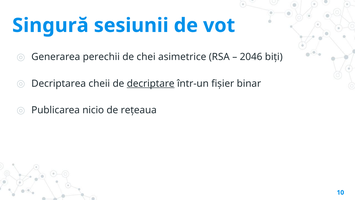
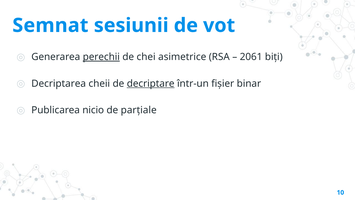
Singură: Singură -> Semnat
perechii underline: none -> present
2046: 2046 -> 2061
rețeaua: rețeaua -> parțiale
